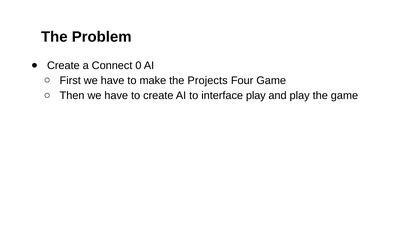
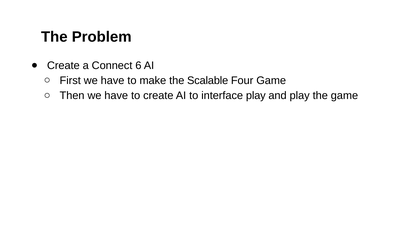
0: 0 -> 6
Projects: Projects -> Scalable
